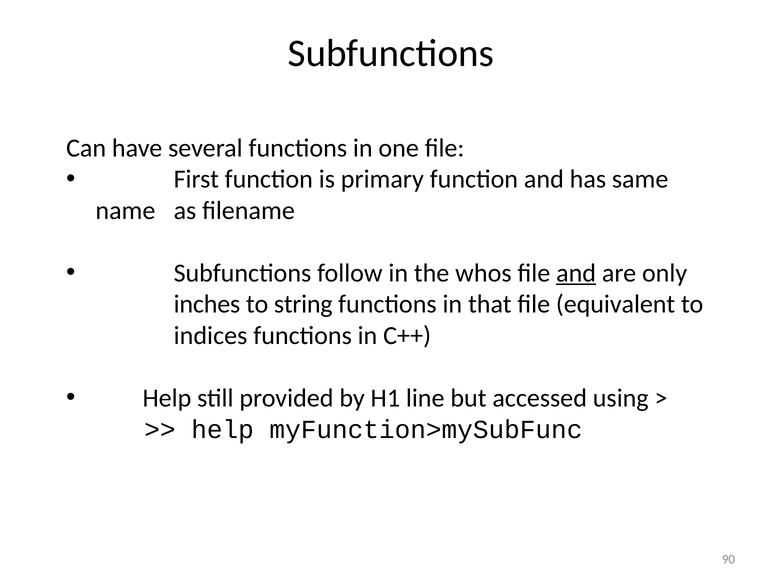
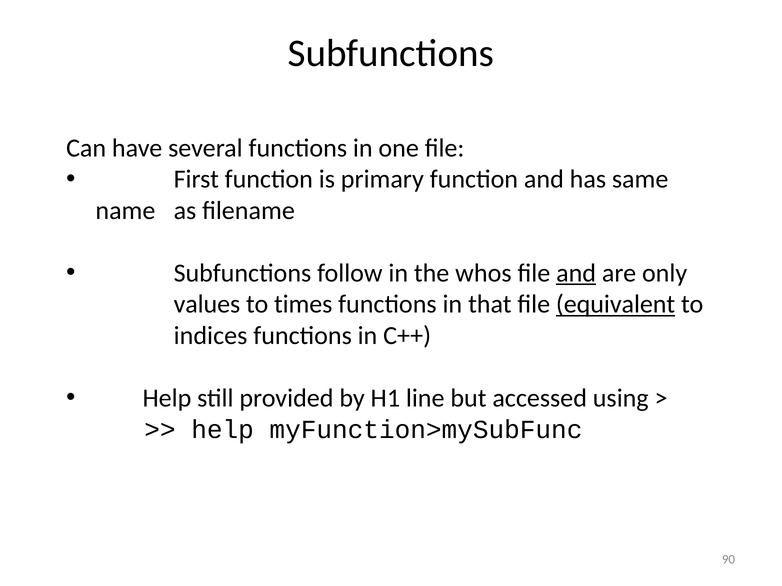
inches: inches -> values
string: string -> times
equivalent underline: none -> present
